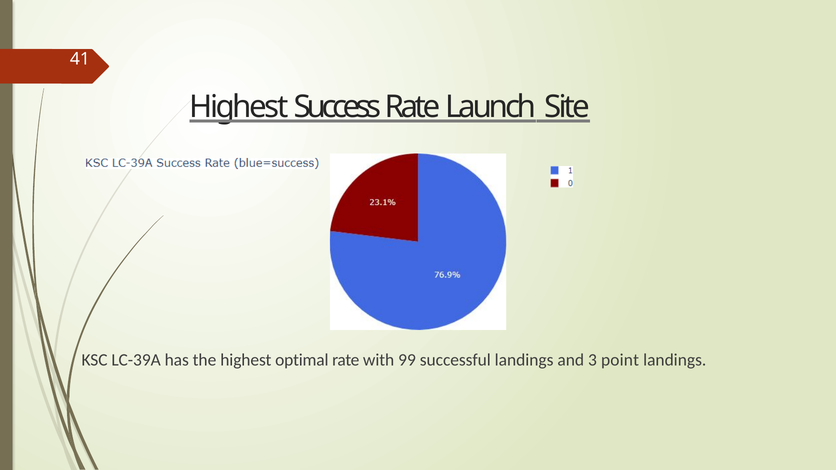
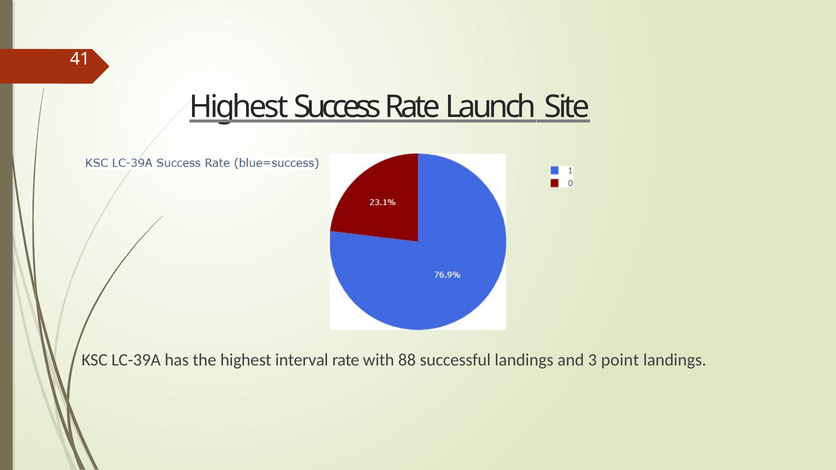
optimal: optimal -> interval
99: 99 -> 88
